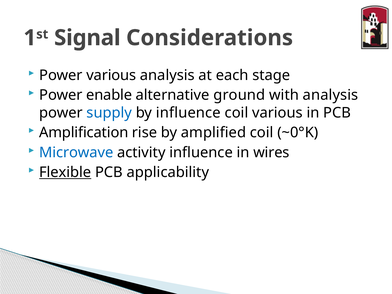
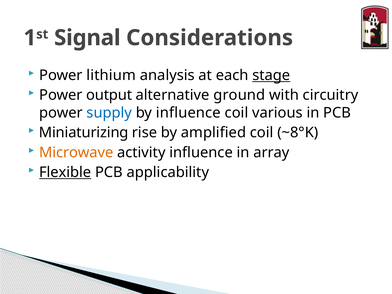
Power various: various -> lithium
stage underline: none -> present
enable: enable -> output
with analysis: analysis -> circuitry
Amplification: Amplification -> Miniaturizing
~0°K: ~0°K -> ~8°K
Microwave colour: blue -> orange
wires: wires -> array
